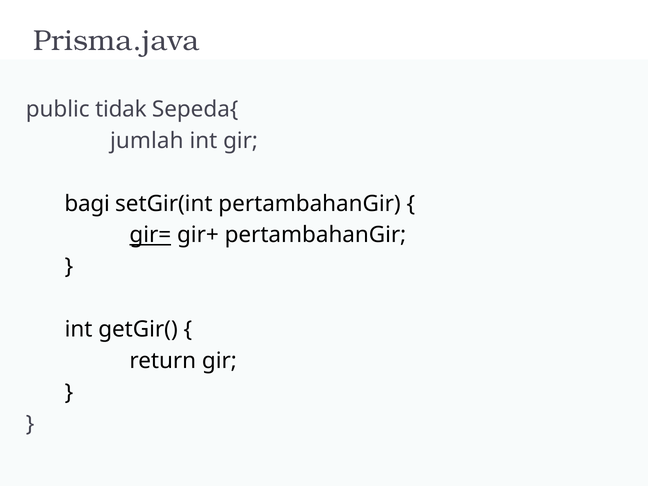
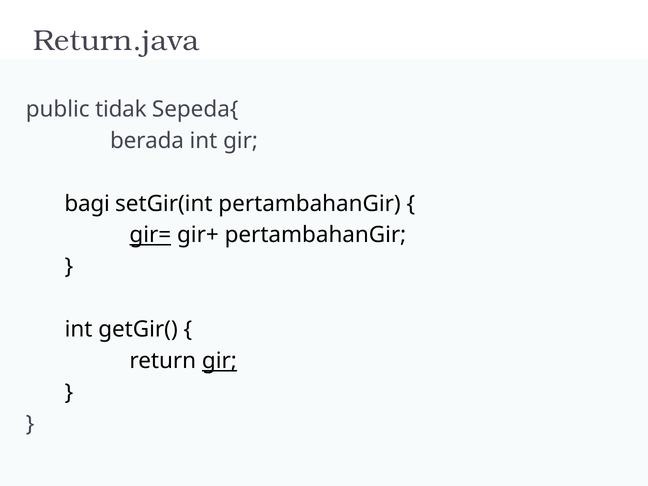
Prisma.java: Prisma.java -> Return.java
jumlah: jumlah -> berada
gir at (219, 361) underline: none -> present
